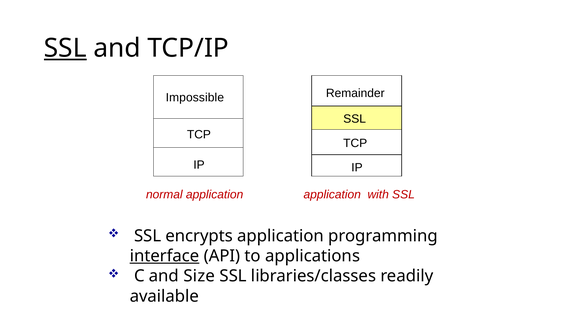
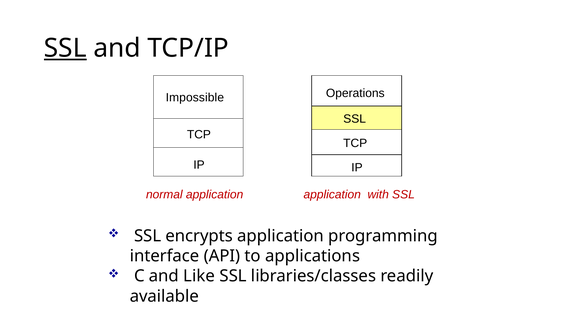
Remainder: Remainder -> Operations
interface underline: present -> none
Size: Size -> Like
